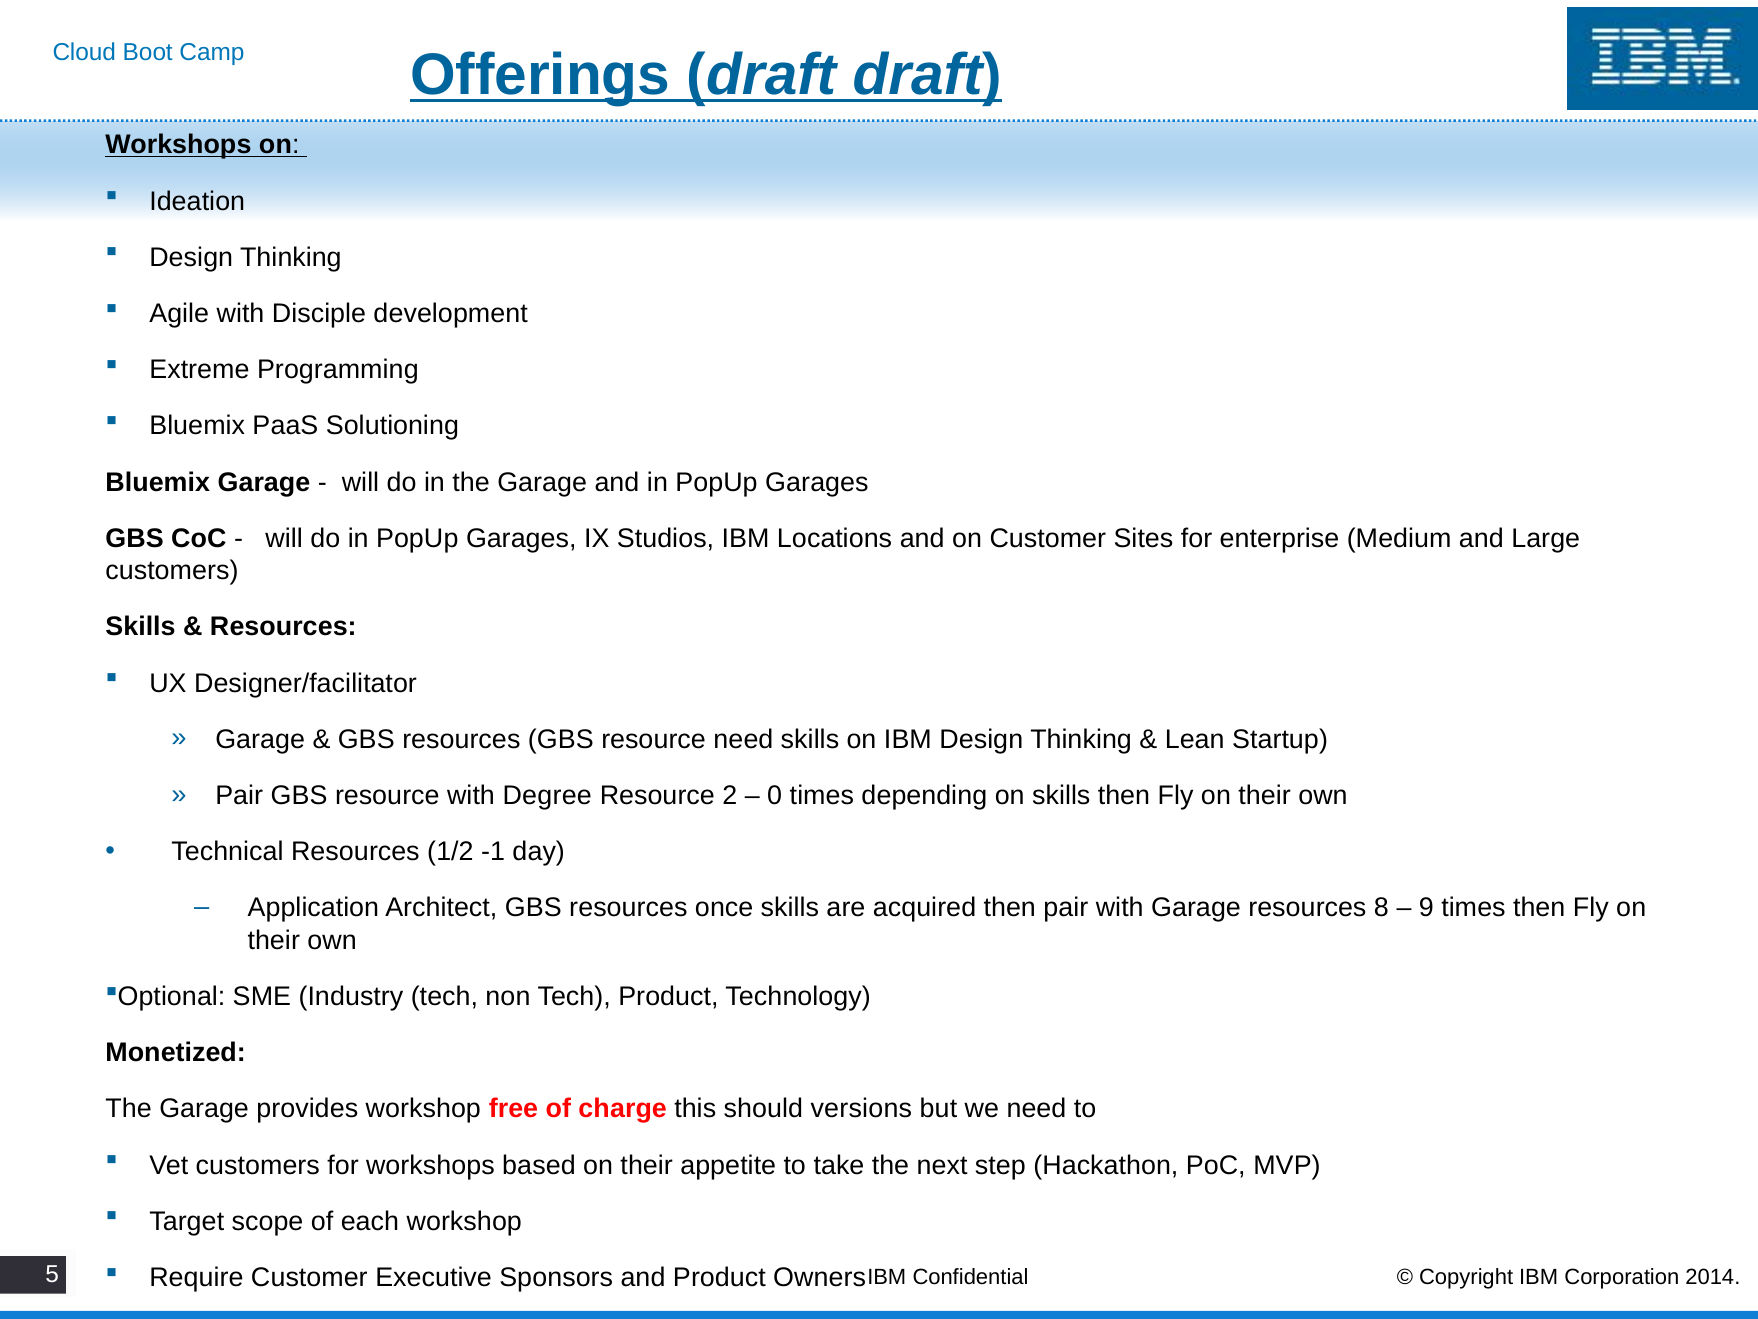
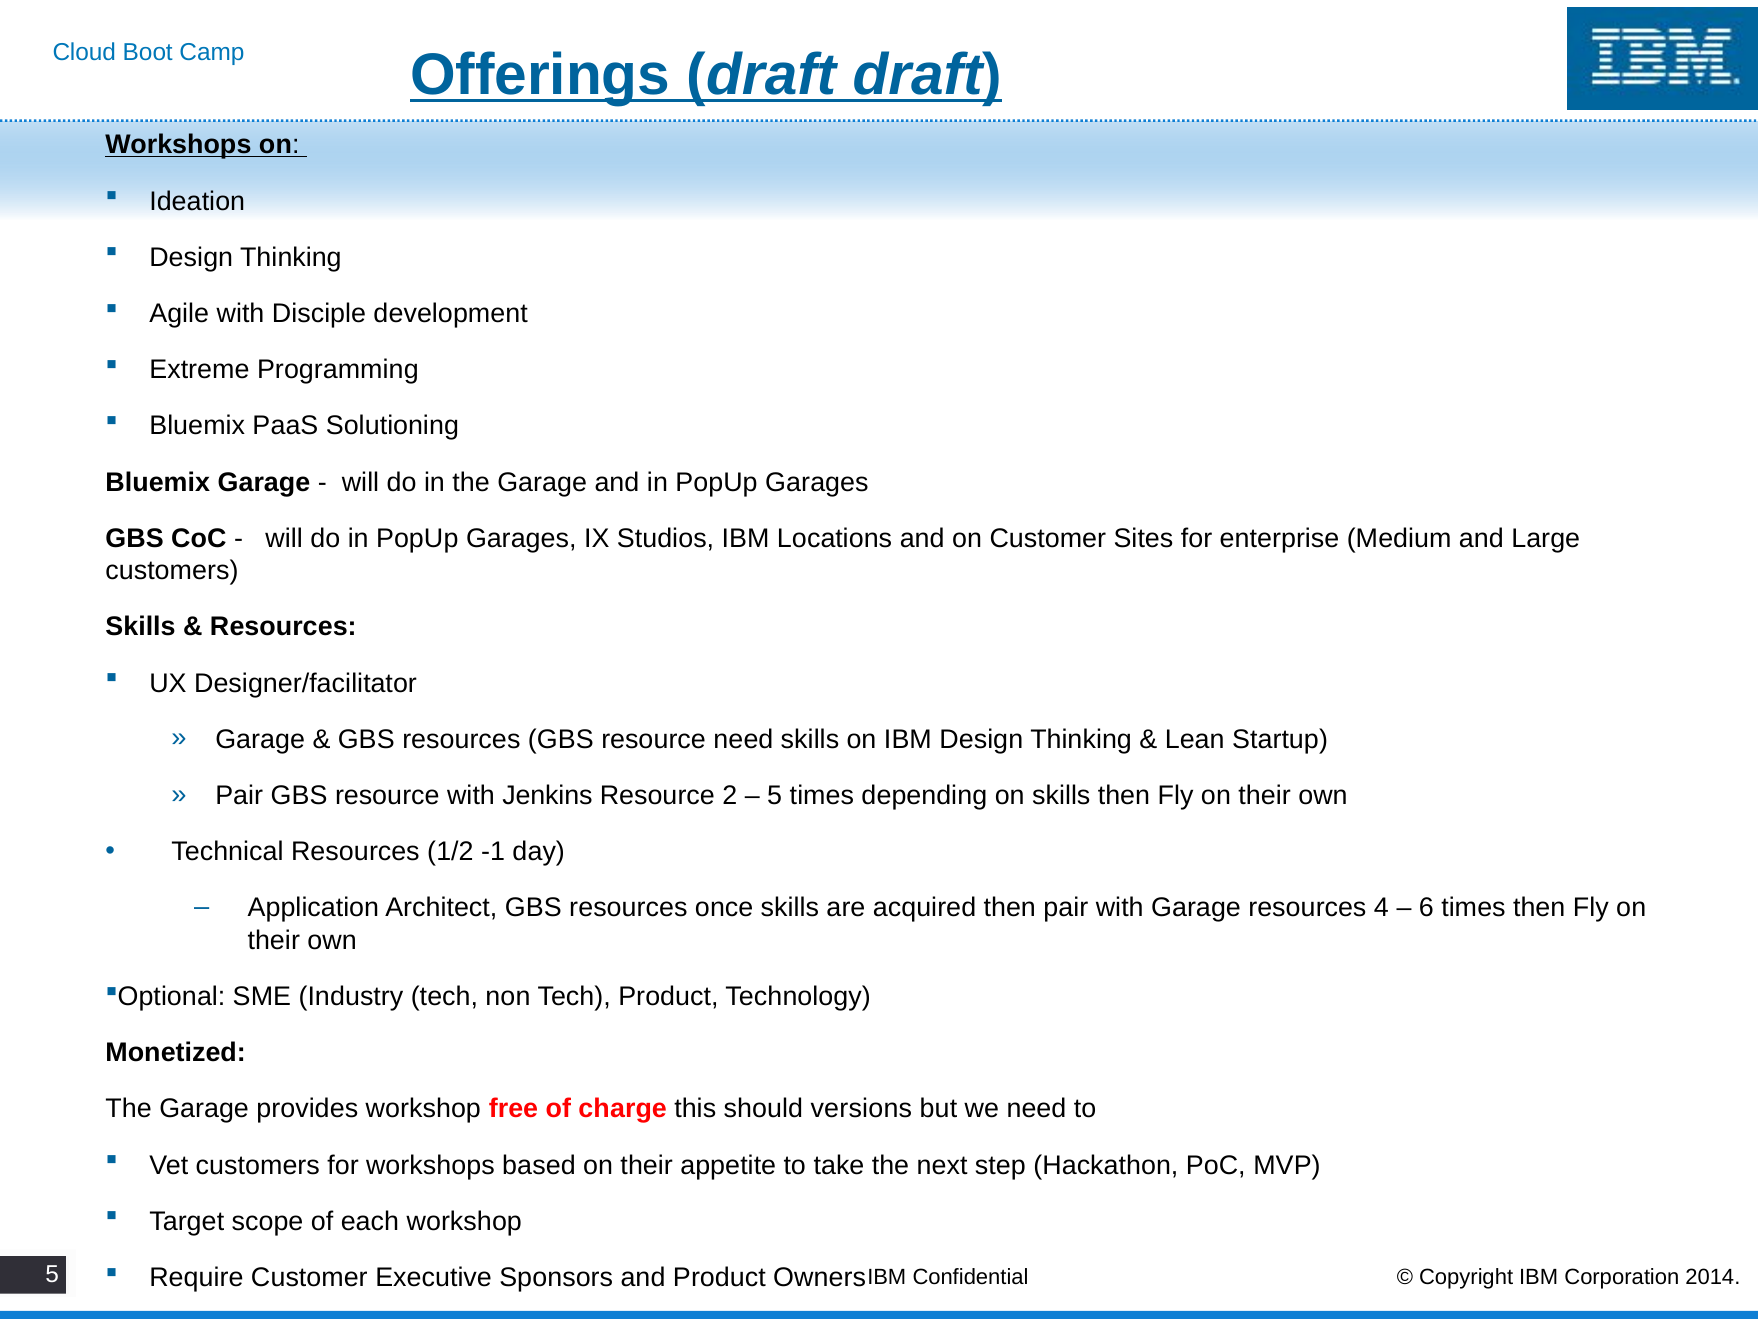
Degree: Degree -> Jenkins
0 at (775, 795): 0 -> 5
8: 8 -> 4
9: 9 -> 6
